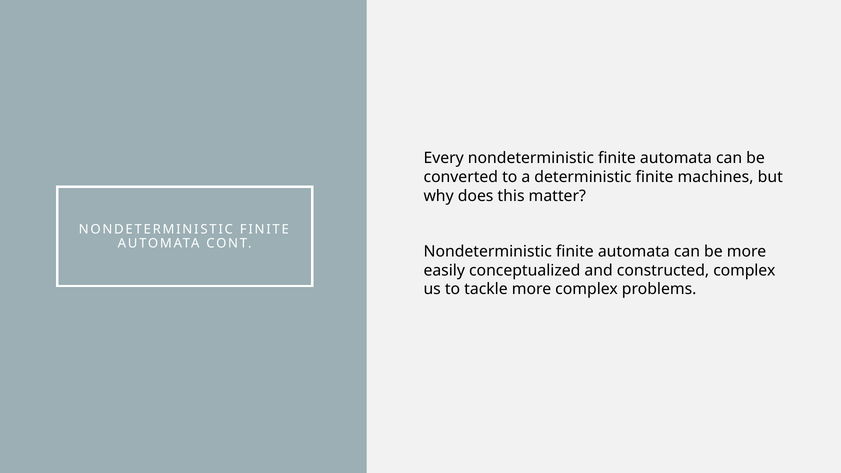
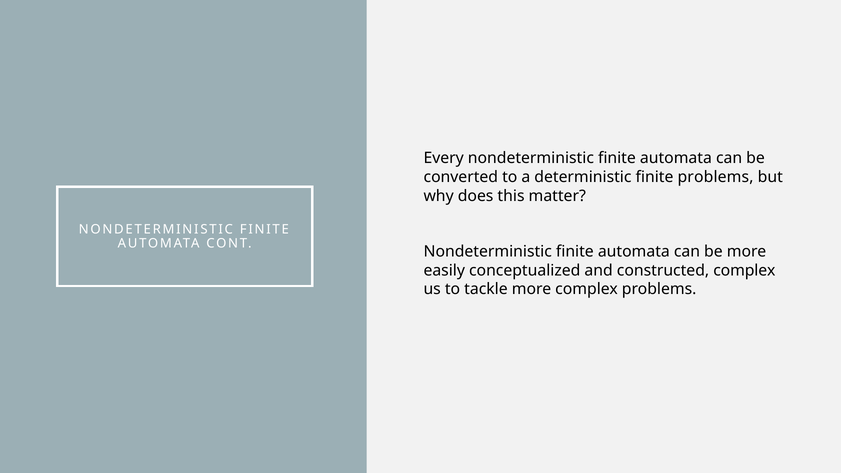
finite machines: machines -> problems
